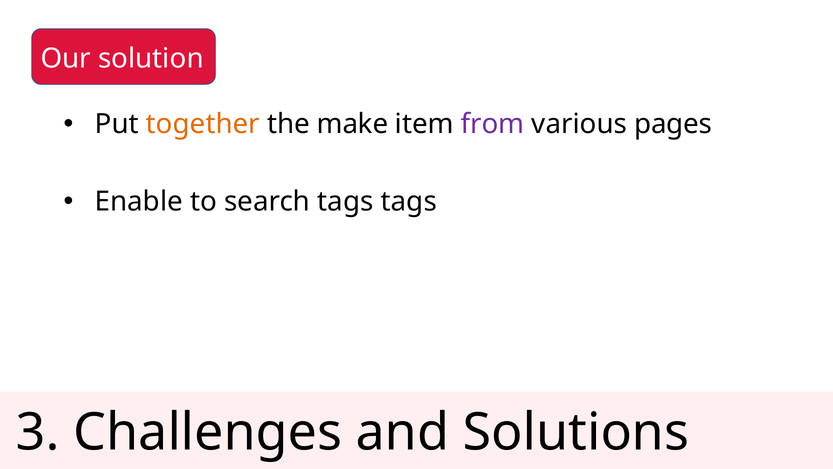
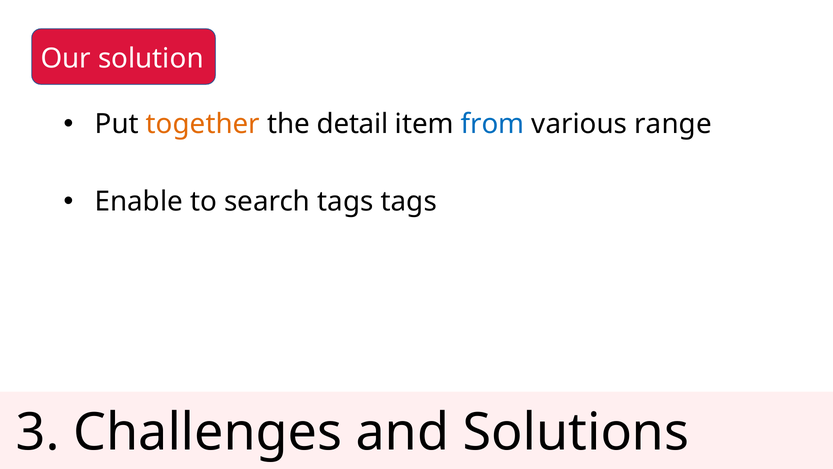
make: make -> detail
from colour: purple -> blue
pages: pages -> range
